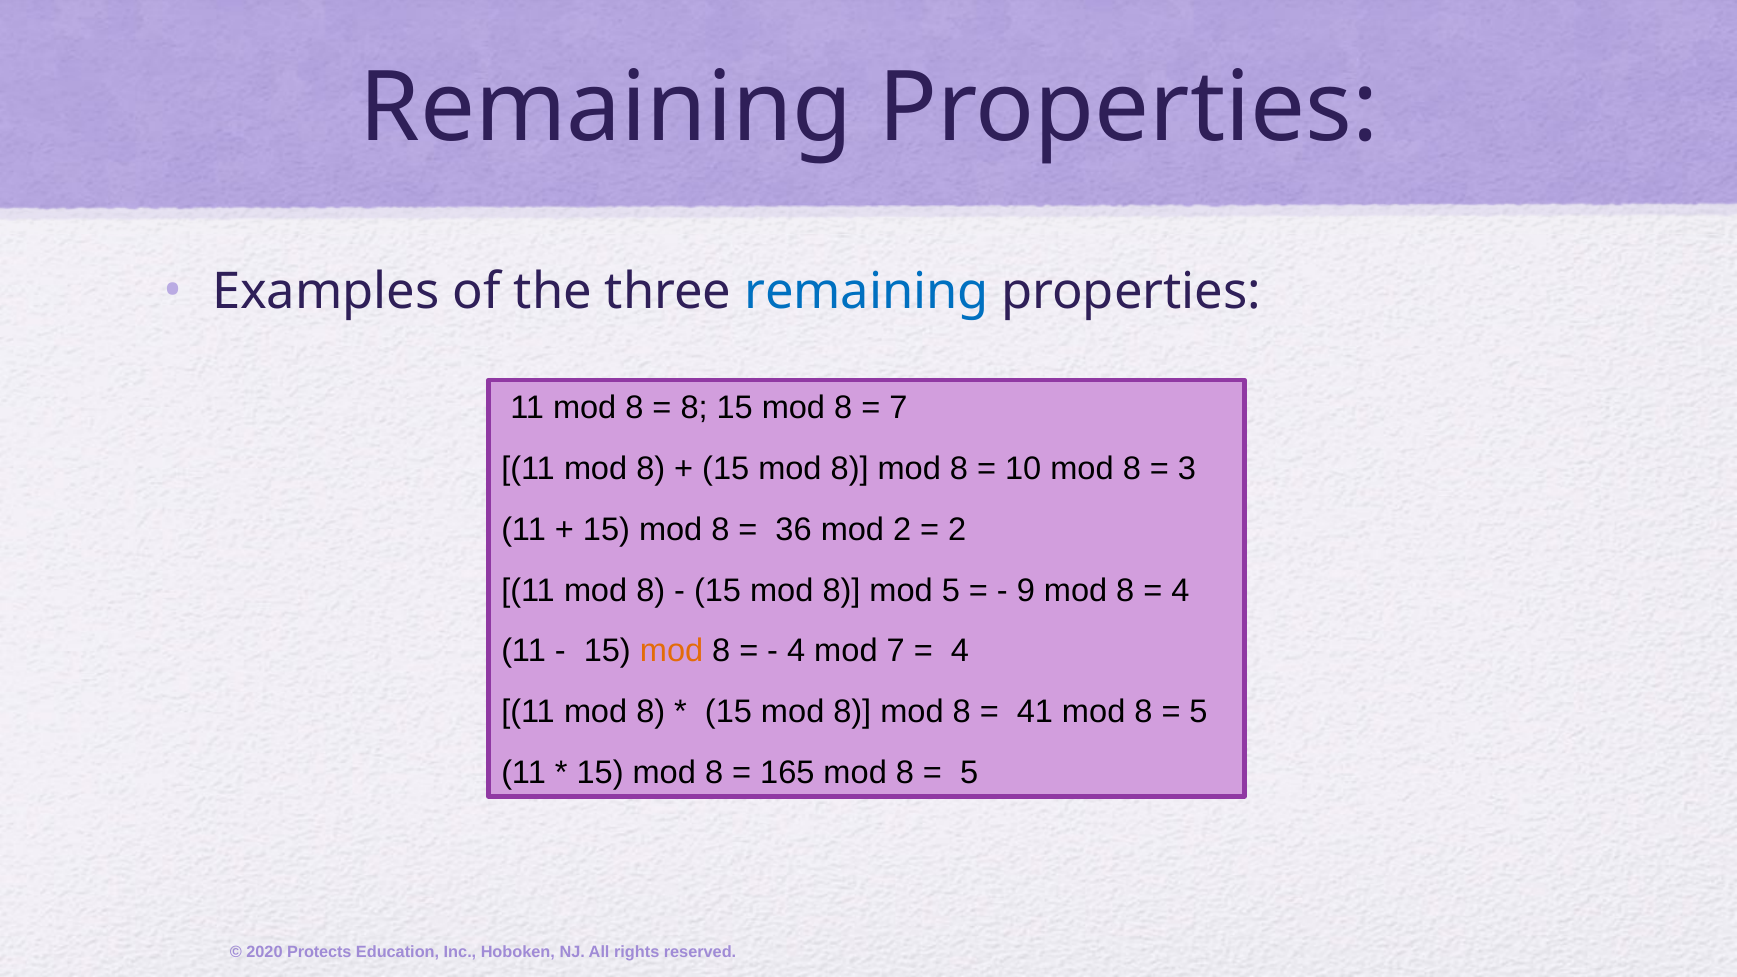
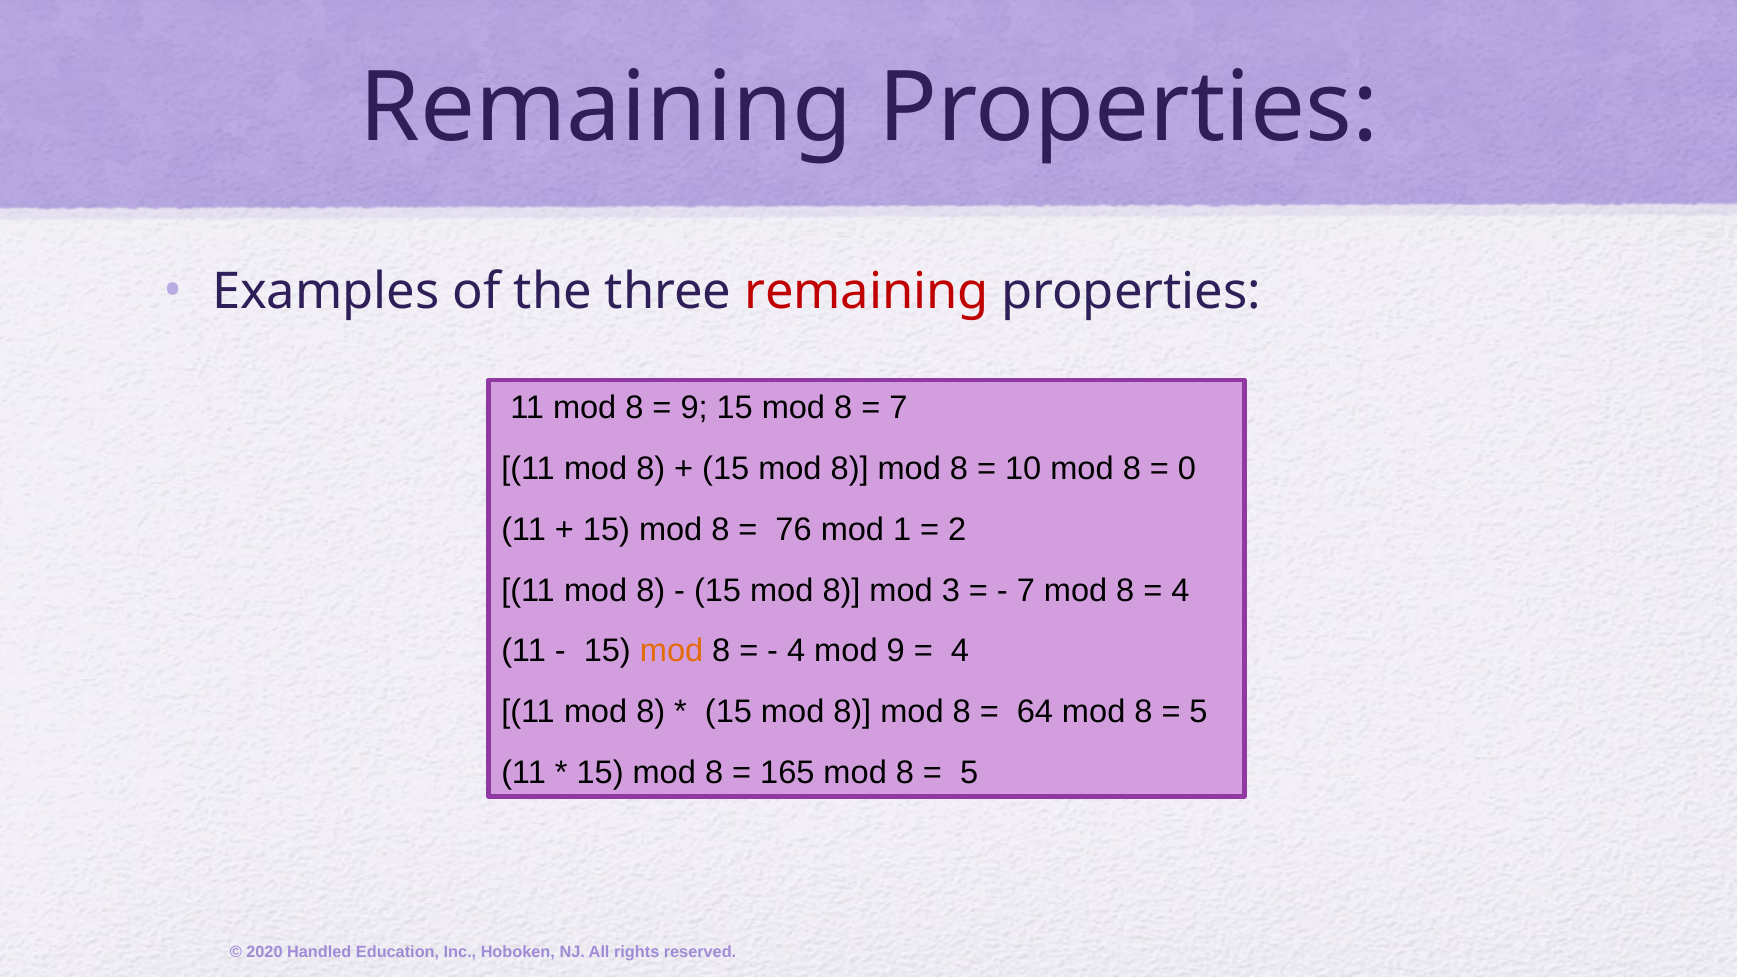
remaining at (867, 291) colour: blue -> red
8 at (694, 408): 8 -> 9
3: 3 -> 0
36: 36 -> 76
mod 2: 2 -> 1
mod 5: 5 -> 3
9 at (1026, 590): 9 -> 7
mod 7: 7 -> 9
41: 41 -> 64
Protects: Protects -> Handled
